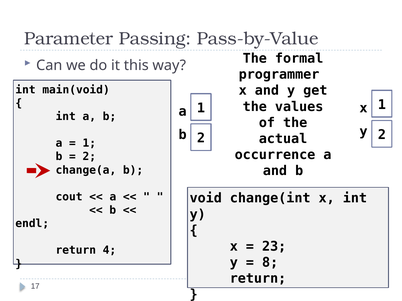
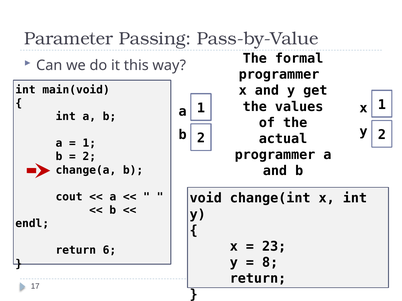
occurrence at (275, 155): occurrence -> programmer
4: 4 -> 6
